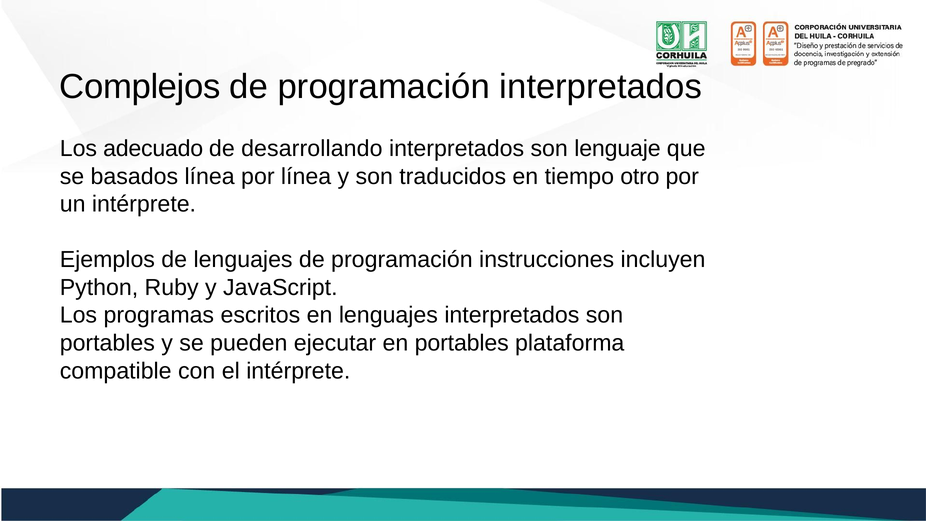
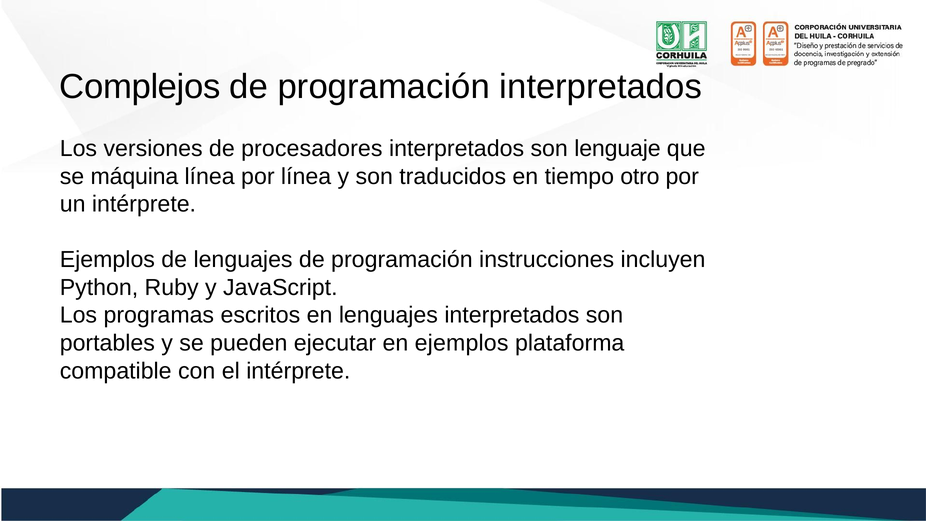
adecuado: adecuado -> versiones
desarrollando: desarrollando -> procesadores
basados: basados -> máquina
en portables: portables -> ejemplos
